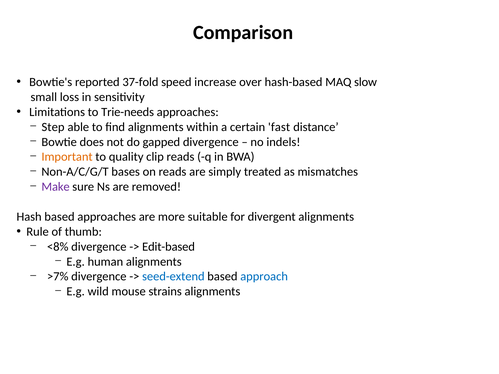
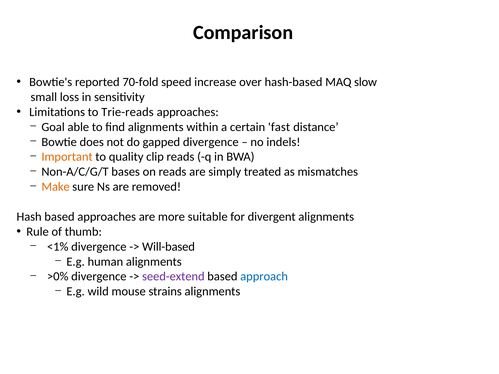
37-fold: 37-fold -> 70-fold
Trie-needs: Trie-needs -> Trie-reads
Step: Step -> Goal
Make colour: purple -> orange
<8%: <8% -> <1%
Edit-based: Edit-based -> Will-based
>7%: >7% -> >0%
seed-extend colour: blue -> purple
